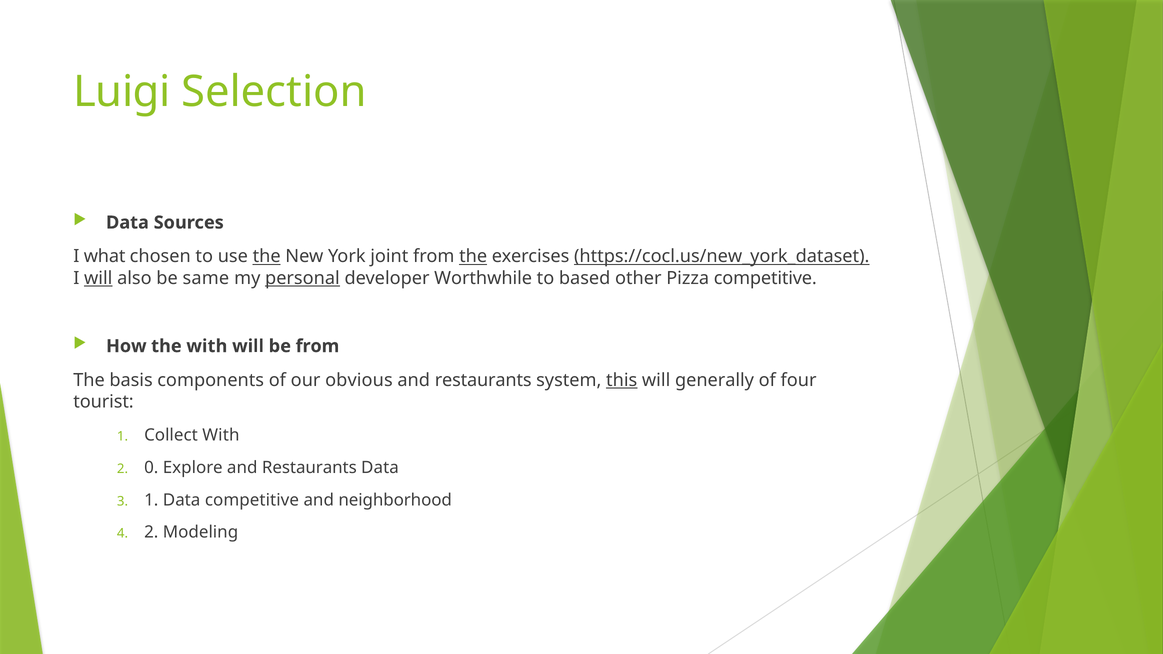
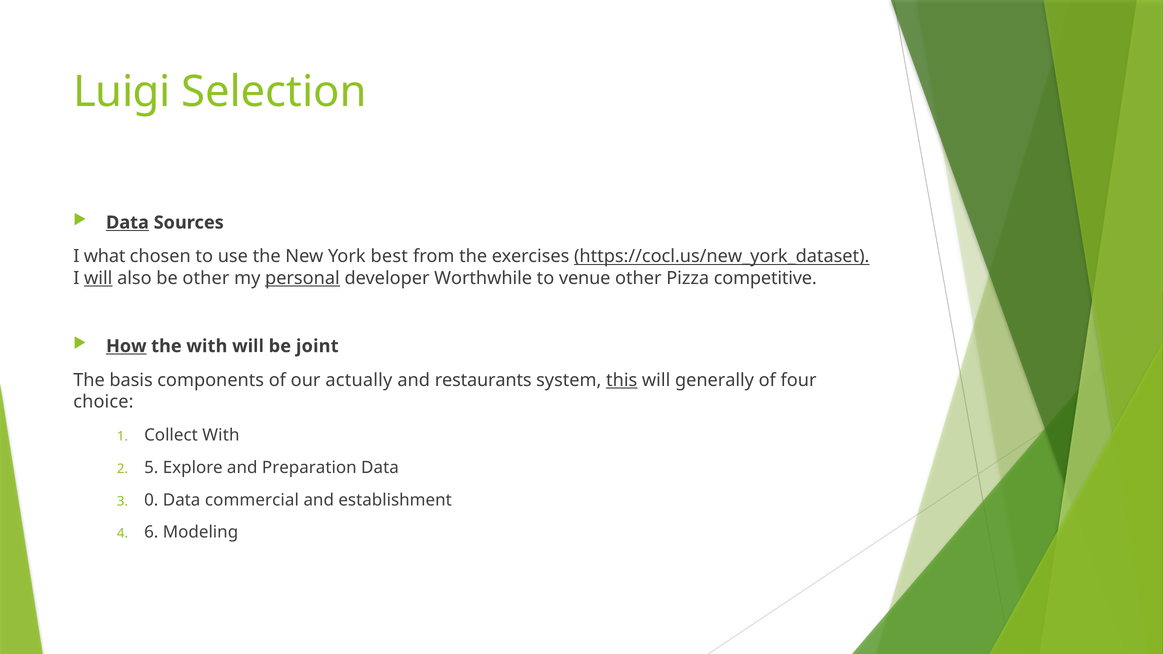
Data at (127, 223) underline: none -> present
the at (267, 257) underline: present -> none
joint: joint -> best
the at (473, 257) underline: present -> none
be same: same -> other
based: based -> venue
How underline: none -> present
be from: from -> joint
obvious: obvious -> actually
tourist: tourist -> choice
0: 0 -> 5
Explore and Restaurants: Restaurants -> Preparation
3 1: 1 -> 0
Data competitive: competitive -> commercial
neighborhood: neighborhood -> establishment
4 2: 2 -> 6
